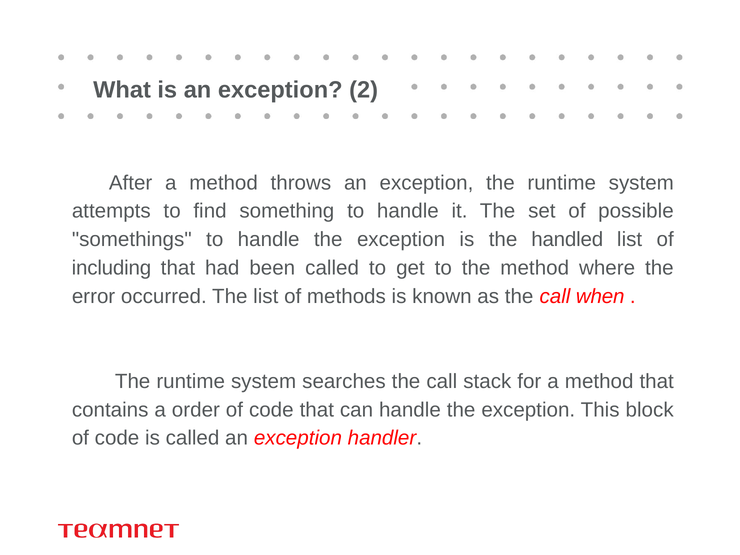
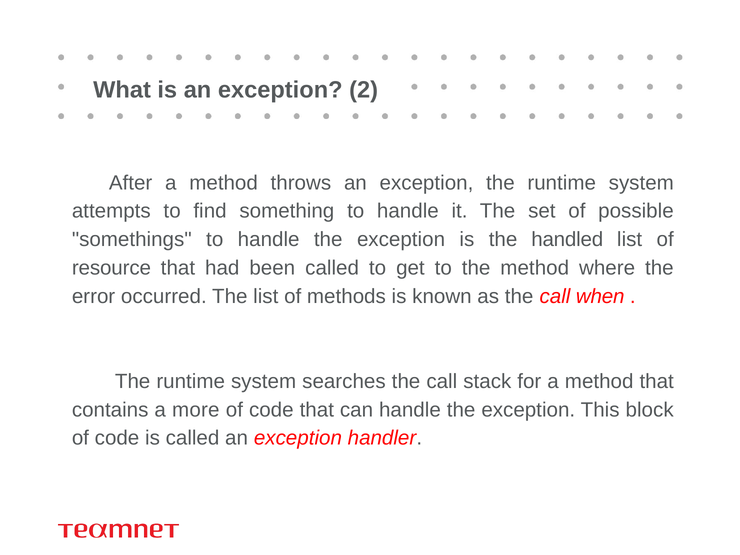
including: including -> resource
order: order -> more
